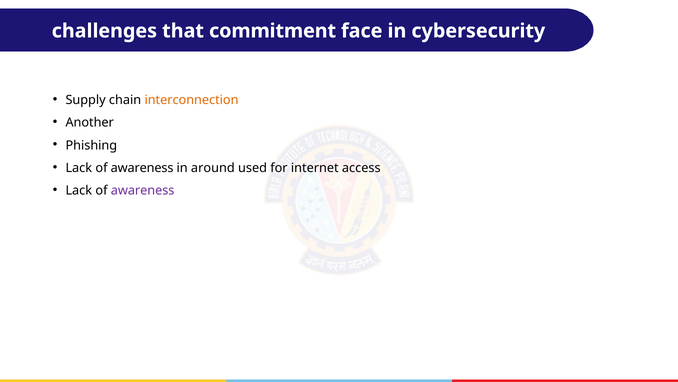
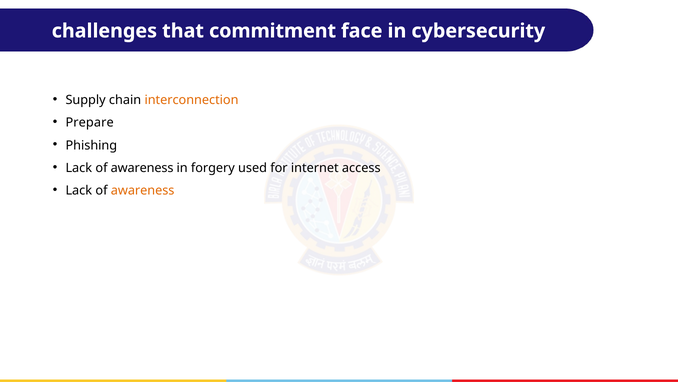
Another: Another -> Prepare
around: around -> forgery
awareness at (143, 190) colour: purple -> orange
